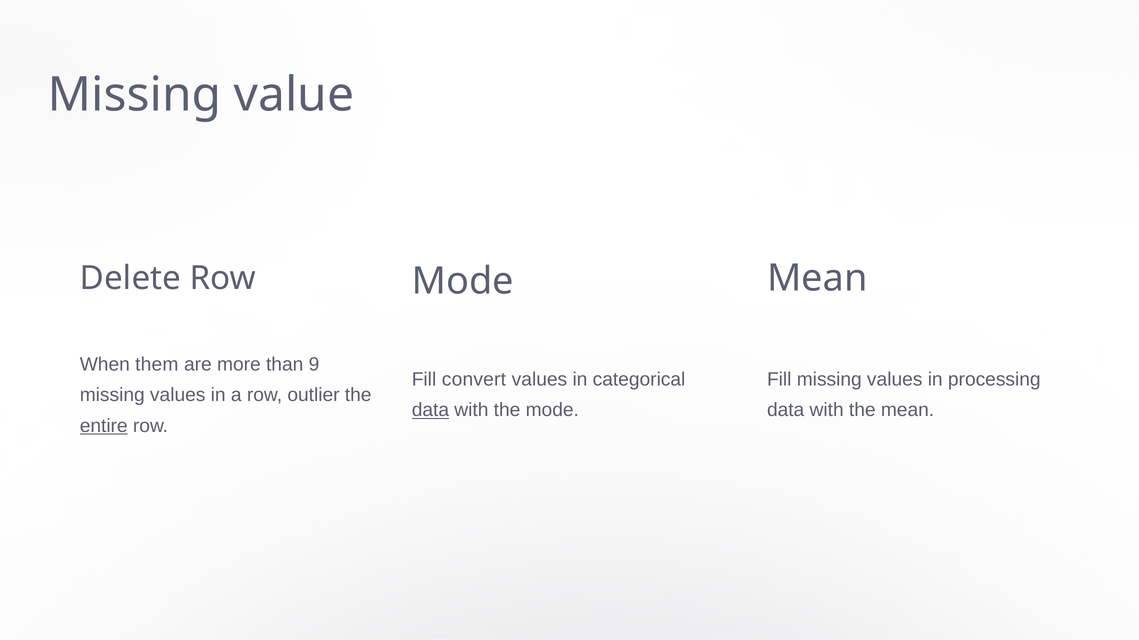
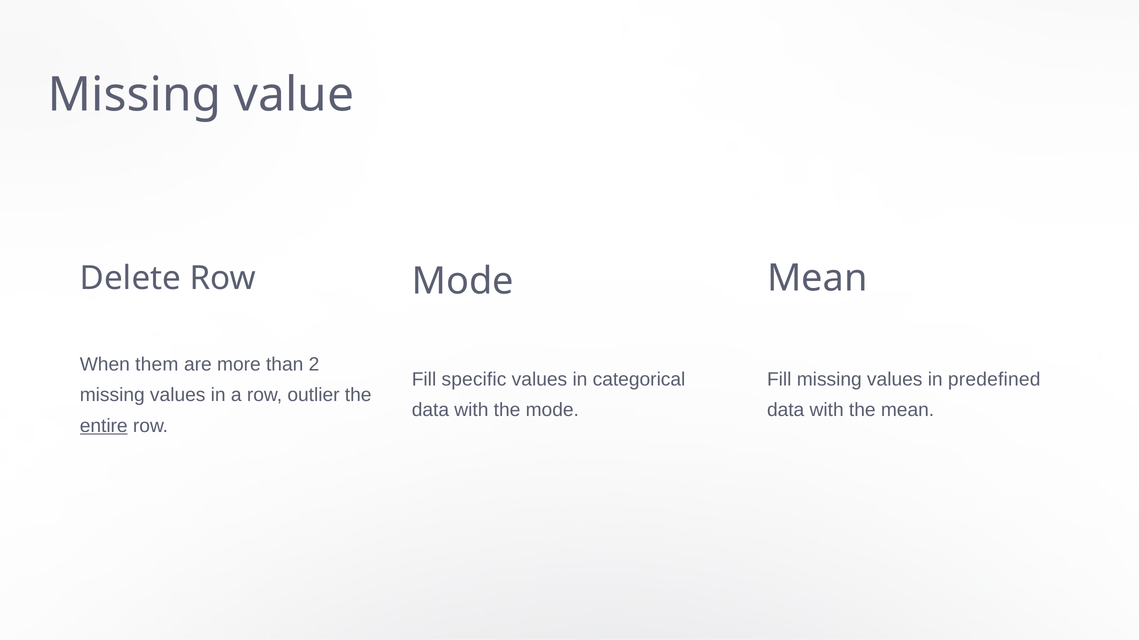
9: 9 -> 2
convert: convert -> specific
processing: processing -> predefined
data at (430, 411) underline: present -> none
